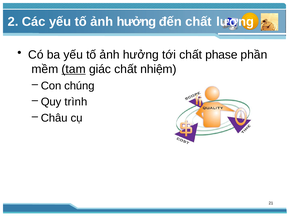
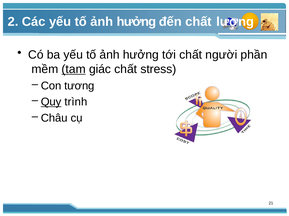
phase: phase -> người
nhiệm: nhiệm -> stress
chúng: chúng -> tương
Quy underline: none -> present
